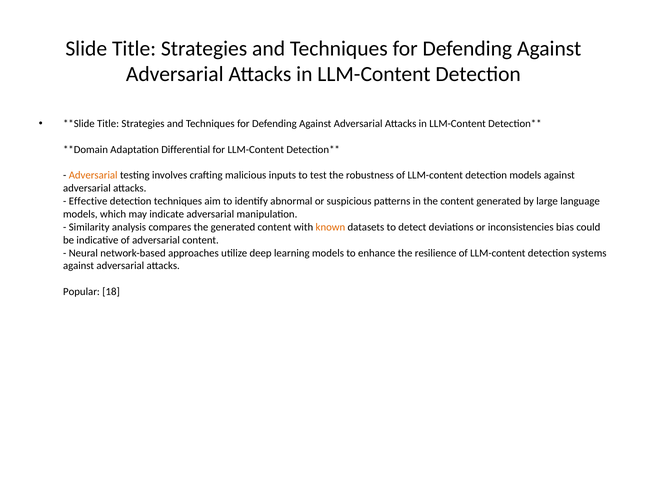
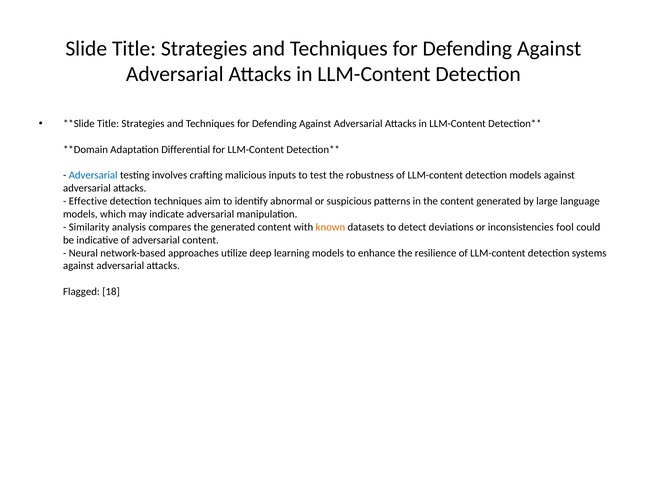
Adversarial at (93, 175) colour: orange -> blue
bias: bias -> fool
Popular: Popular -> Flagged
